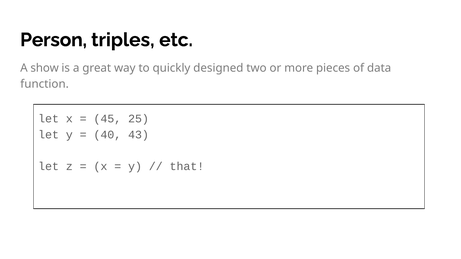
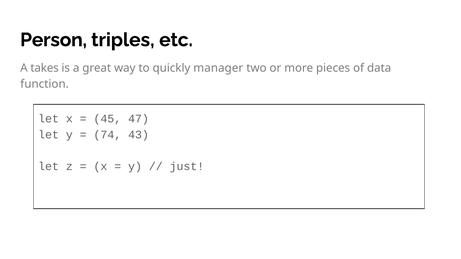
show: show -> takes
designed: designed -> manager
25: 25 -> 47
40: 40 -> 74
that: that -> just
